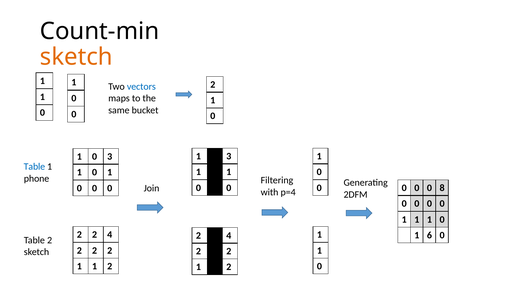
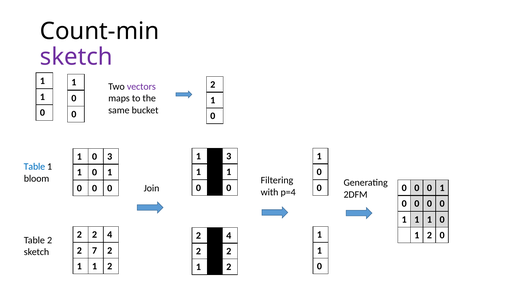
sketch at (76, 57) colour: orange -> purple
vectors colour: blue -> purple
phone: phone -> bloom
8 at (442, 188): 8 -> 1
6 at (429, 235): 6 -> 2
2 at (95, 250): 2 -> 7
